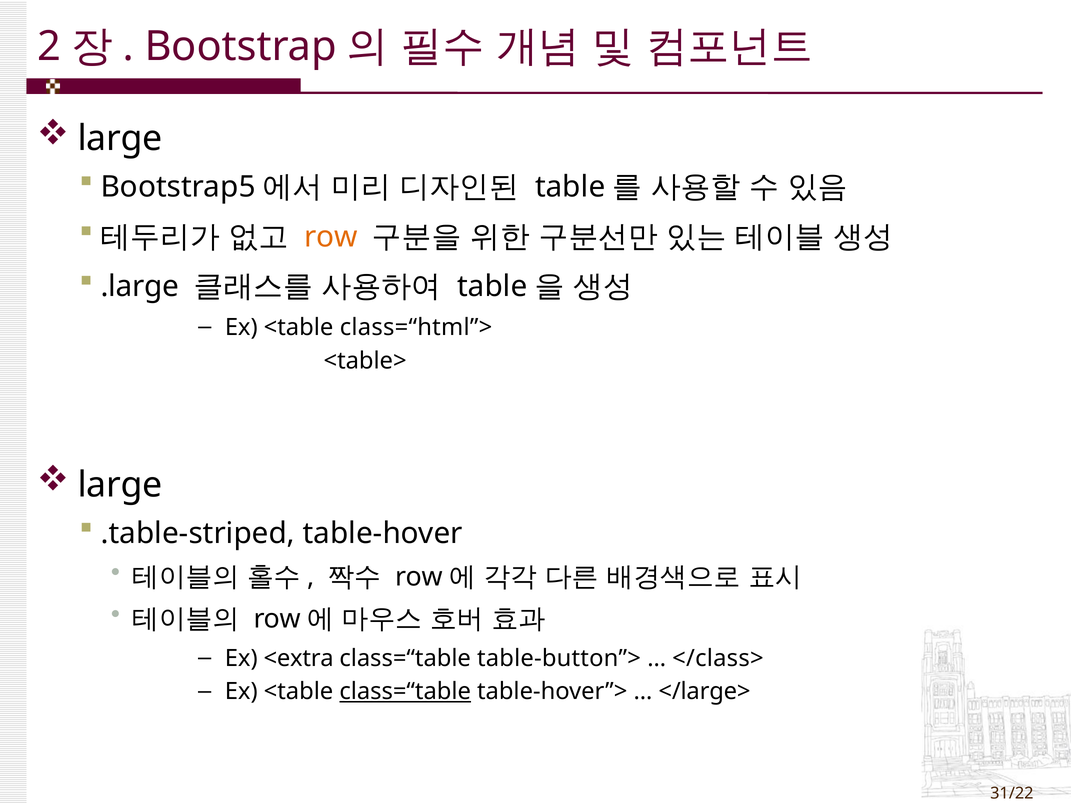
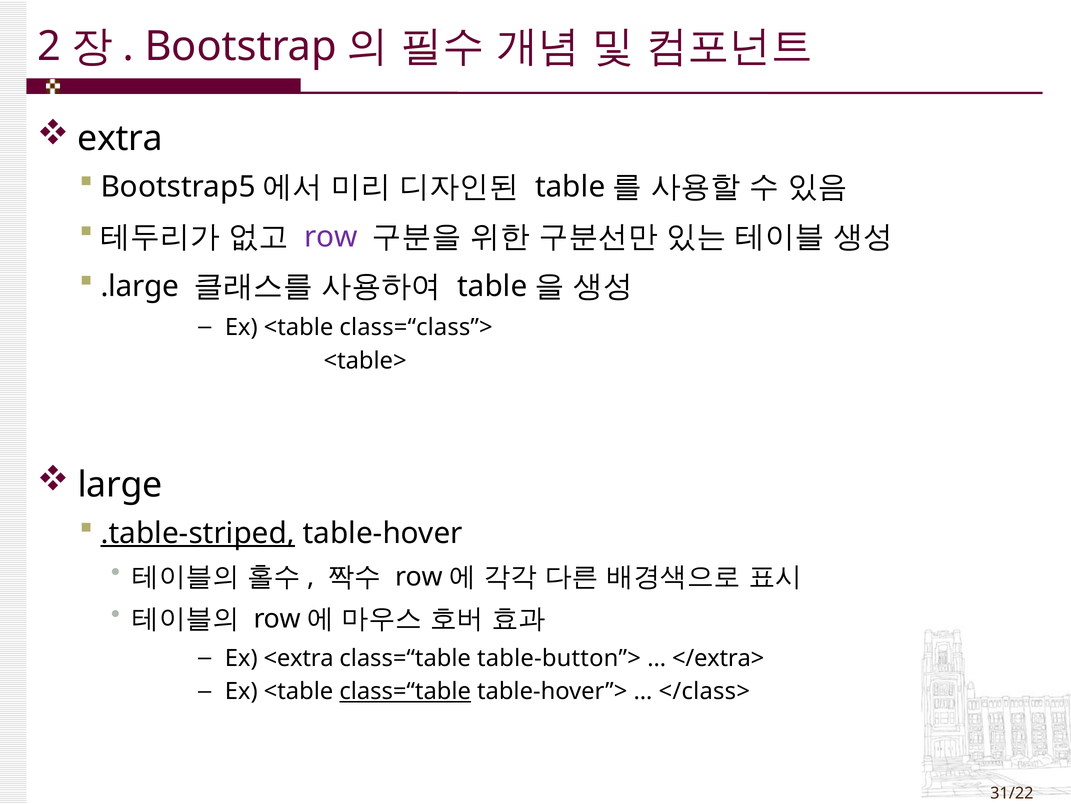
large at (120, 138): large -> extra
row colour: orange -> purple
class=“html”>: class=“html”> -> class=“class”>
.table-striped underline: none -> present
</class>: </class> -> </extra>
</large>: </large> -> </class>
